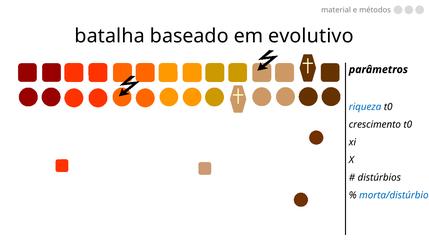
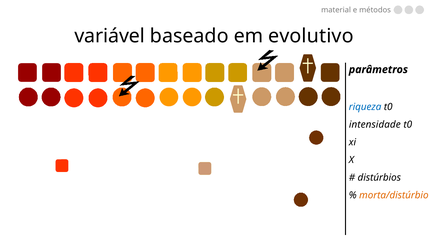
batalha: batalha -> variável
crescimento: crescimento -> intensidade
morta/distúrbio colour: blue -> orange
